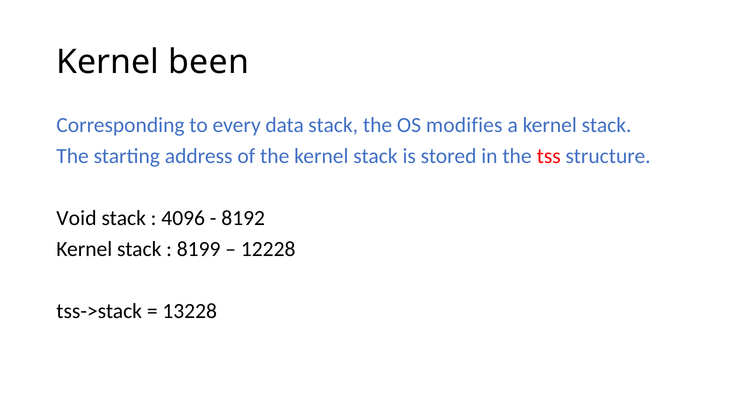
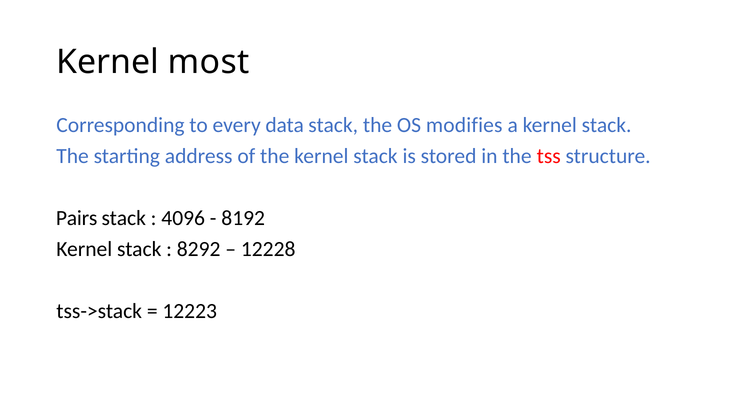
been: been -> most
Void: Void -> Pairs
8199: 8199 -> 8292
13228: 13228 -> 12223
